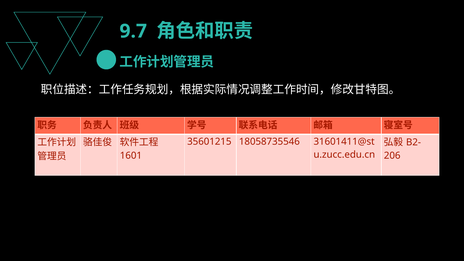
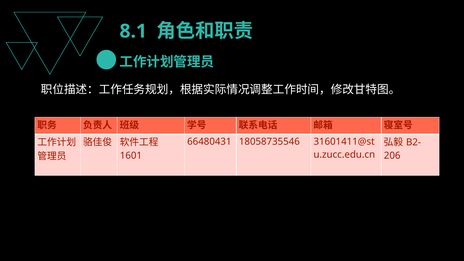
9.7: 9.7 -> 8.1
35601215: 35601215 -> 66480431
